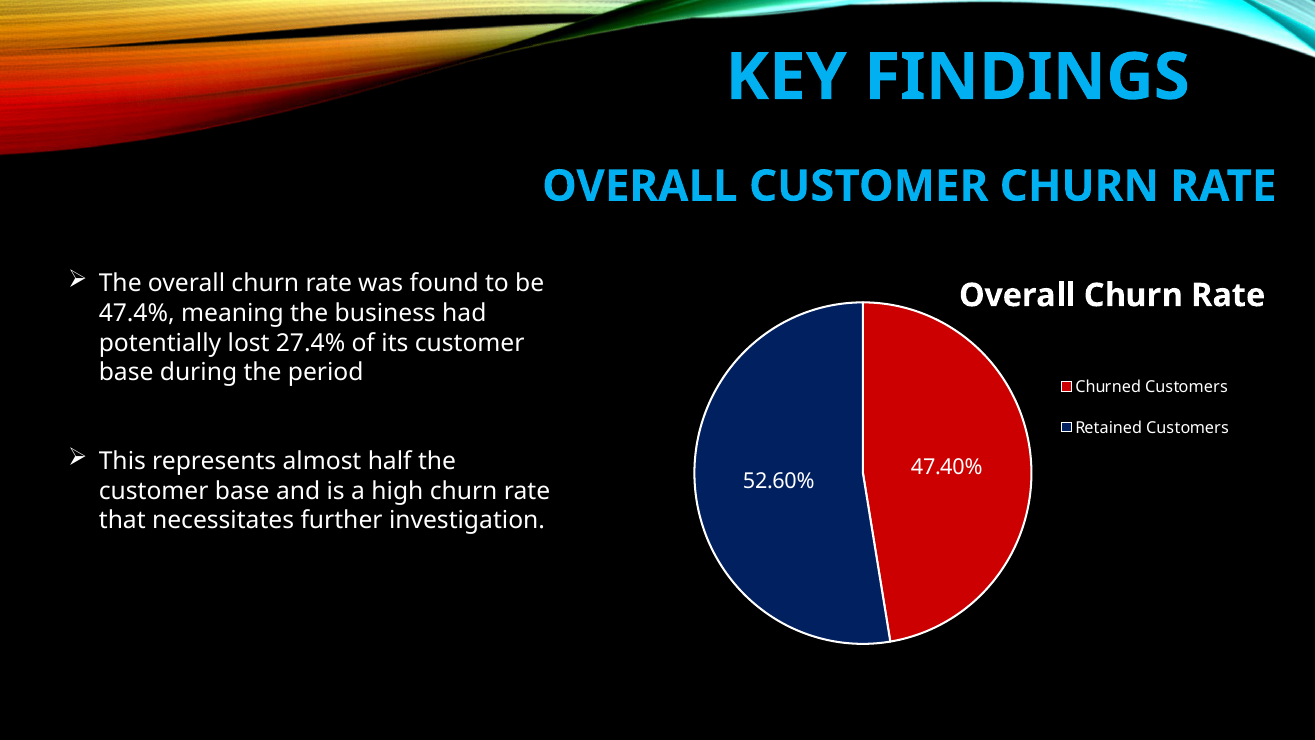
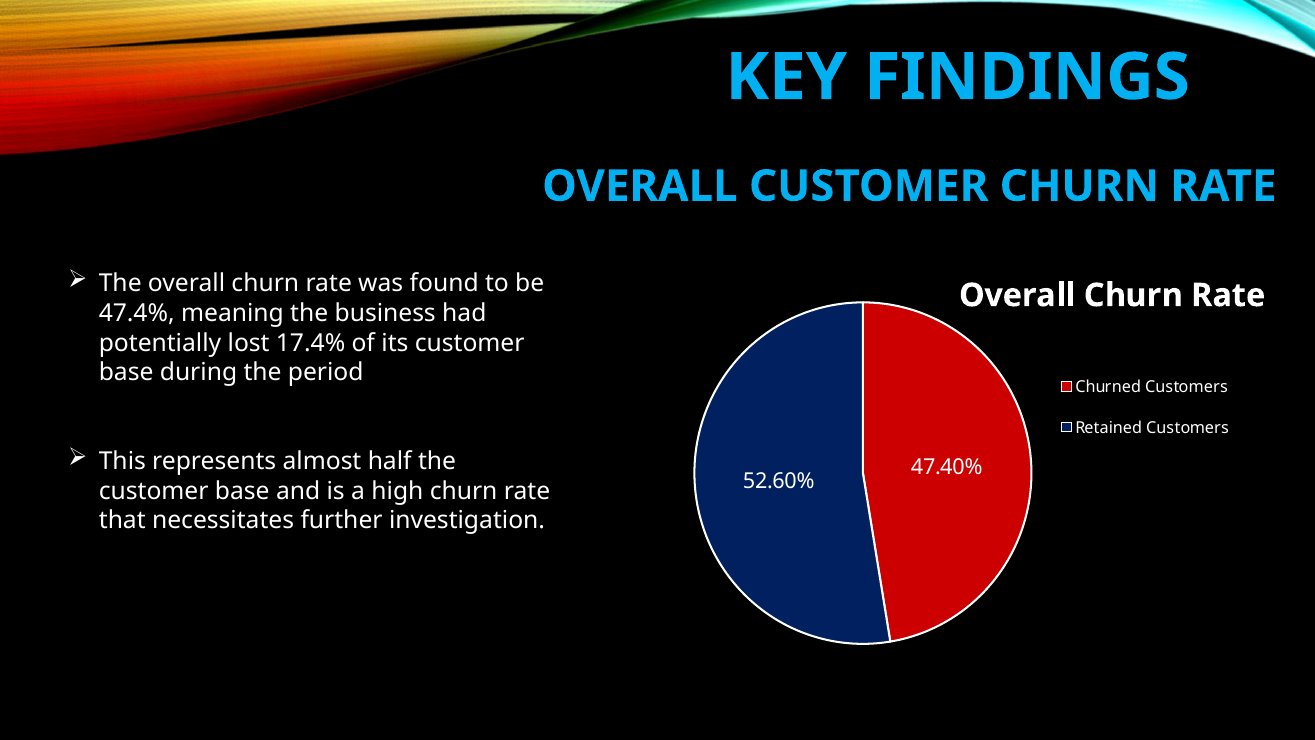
27.4%: 27.4% -> 17.4%
